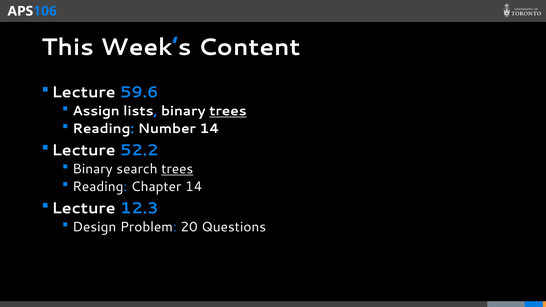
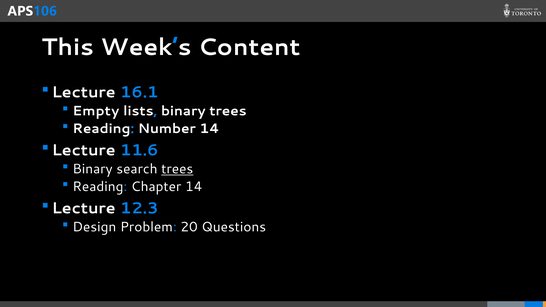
59.6: 59.6 -> 16.1
Assign: Assign -> Empty
trees at (228, 111) underline: present -> none
52.2: 52.2 -> 11.6
